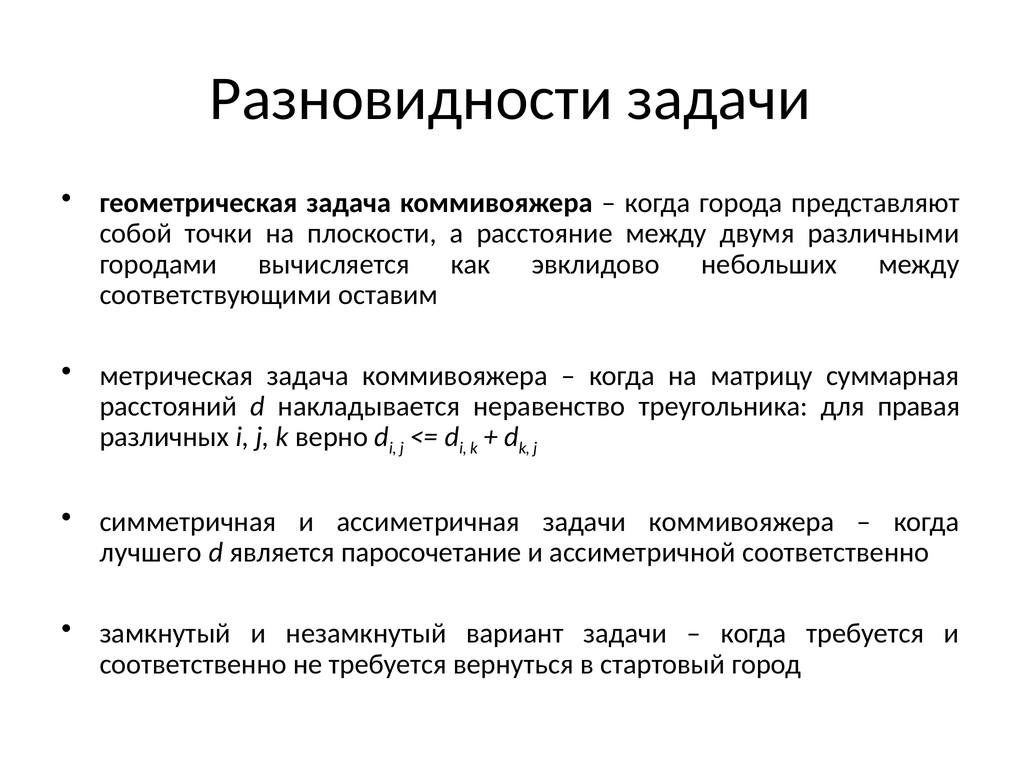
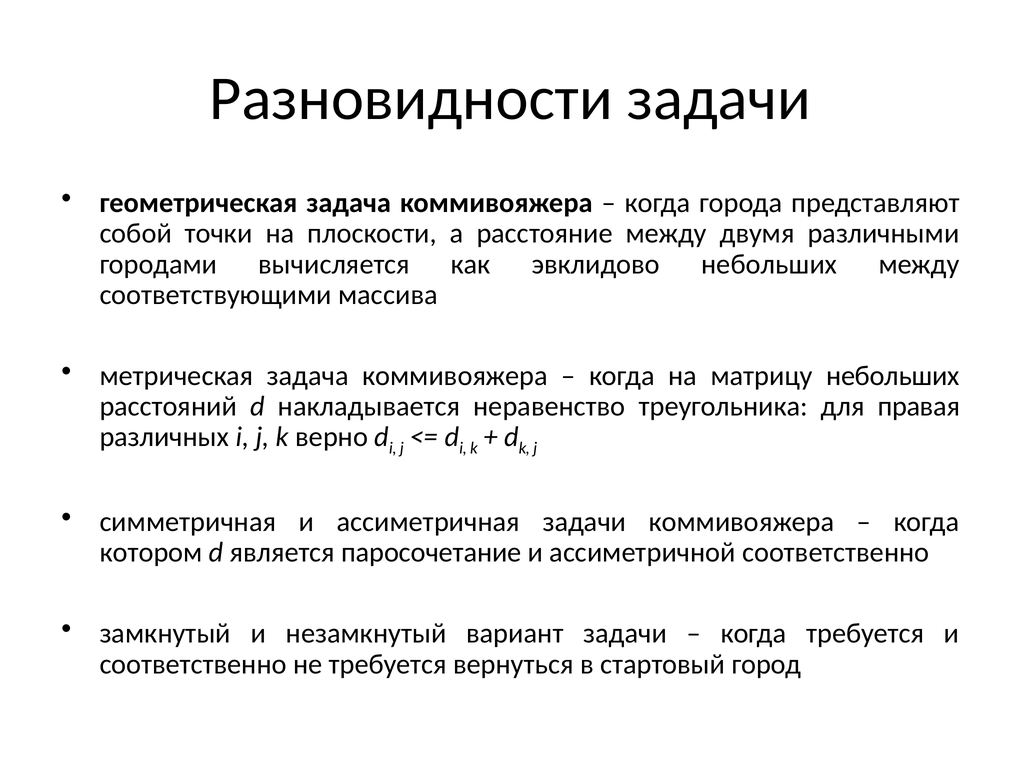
оставим: оставим -> массива
матрицу суммарная: суммарная -> небольших
лучшего: лучшего -> котором
